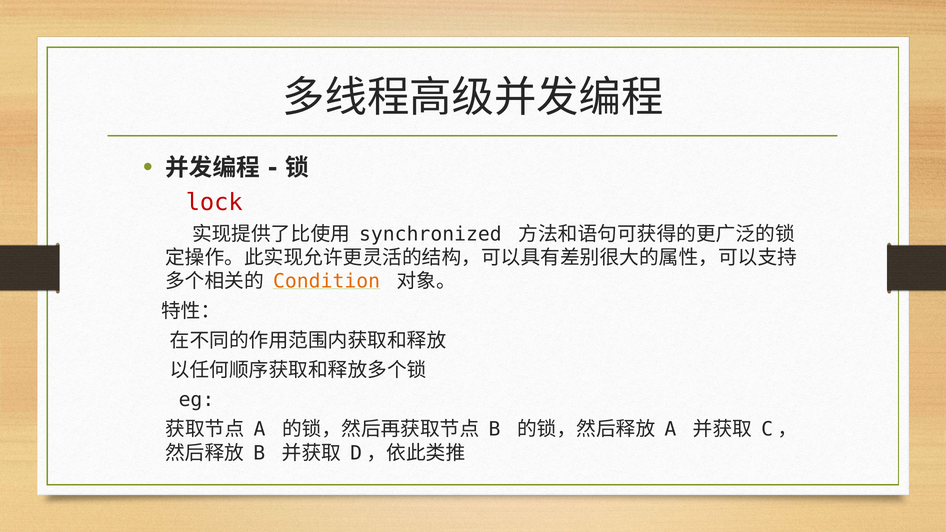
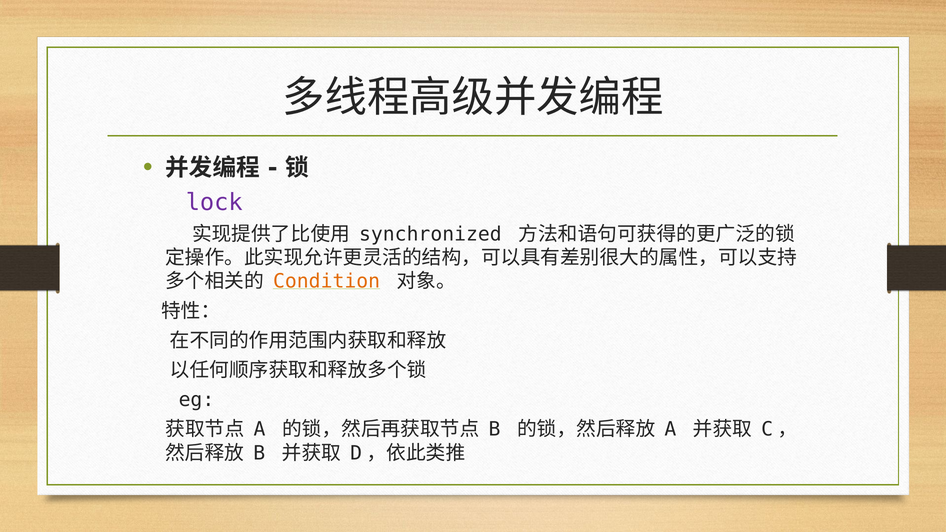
lock colour: red -> purple
